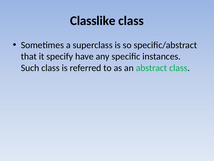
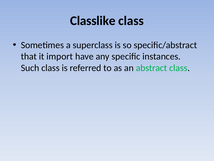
specify: specify -> import
